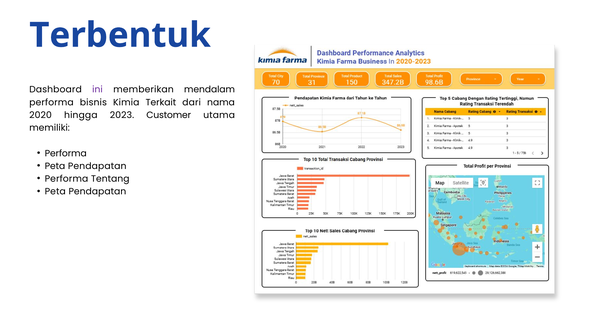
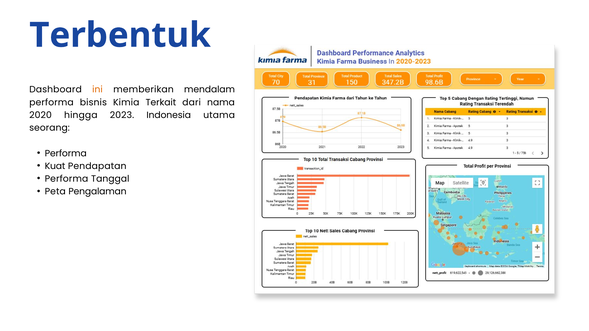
ini colour: purple -> orange
Customer: Customer -> Indonesia
memiliki: memiliki -> seorang
Peta at (55, 166): Peta -> Kuat
Tentang: Tentang -> Tanggal
Pendapatan at (97, 192): Pendapatan -> Pengalaman
